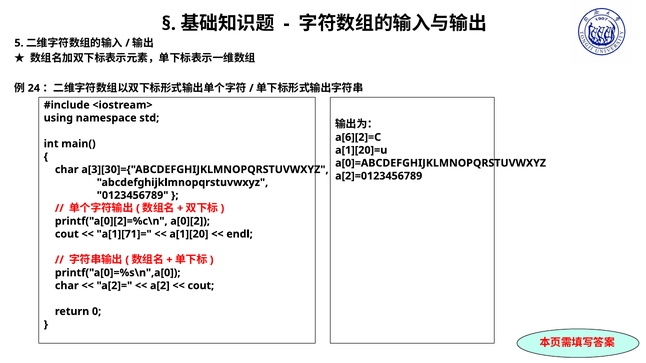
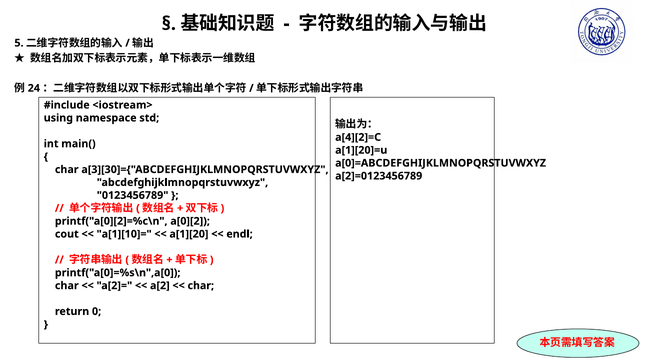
a[6][2]=C: a[6][2]=C -> a[4][2]=C
a[1][71]=: a[1][71]= -> a[1][10]=
cout at (201, 286): cout -> char
